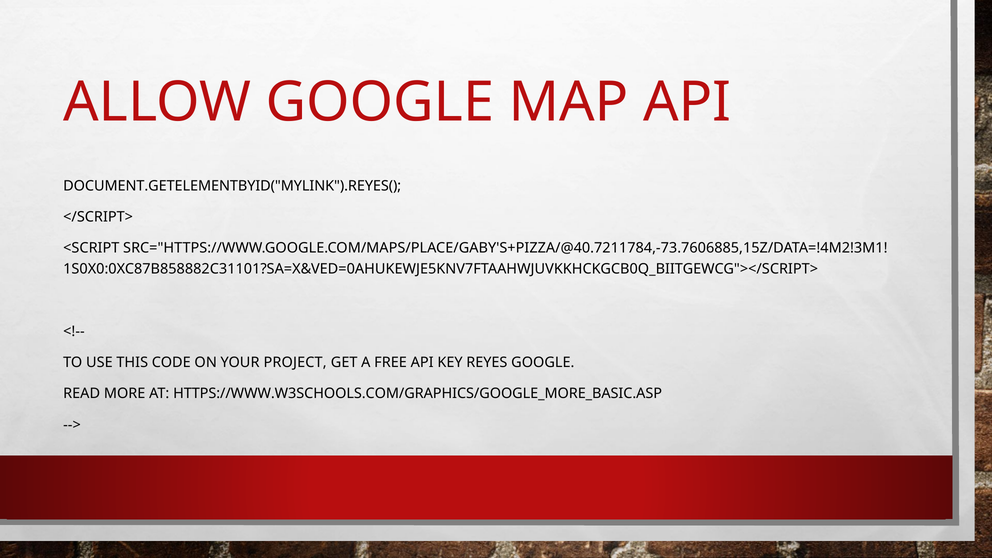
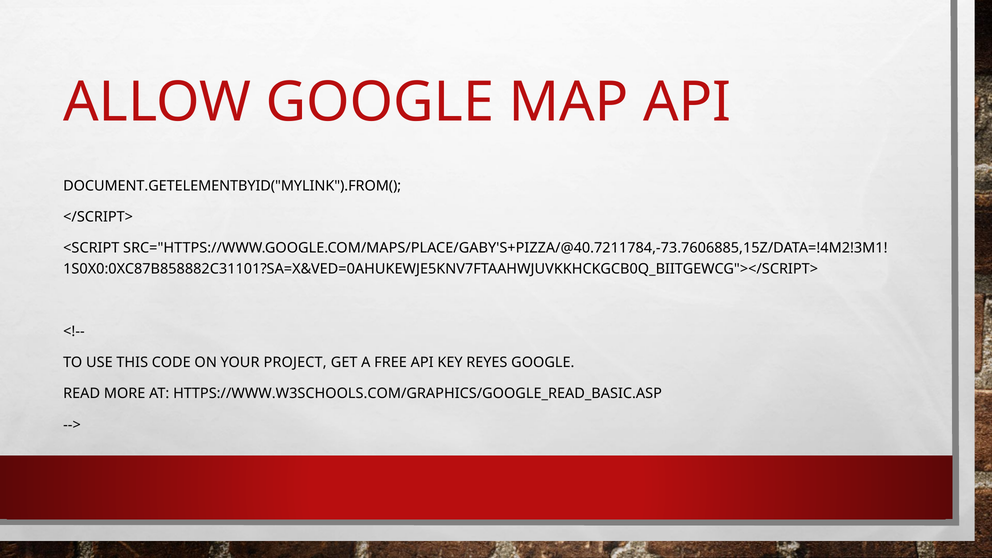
DOCUMENT.GETELEMENTBYID("MYLINK").REYES(: DOCUMENT.GETELEMENTBYID("MYLINK").REYES( -> DOCUMENT.GETELEMENTBYID("MYLINK").FROM(
HTTPS://WWW.W3SCHOOLS.COM/GRAPHICS/GOOGLE_MORE_BASIC.ASP: HTTPS://WWW.W3SCHOOLS.COM/GRAPHICS/GOOGLE_MORE_BASIC.ASP -> HTTPS://WWW.W3SCHOOLS.COM/GRAPHICS/GOOGLE_READ_BASIC.ASP
